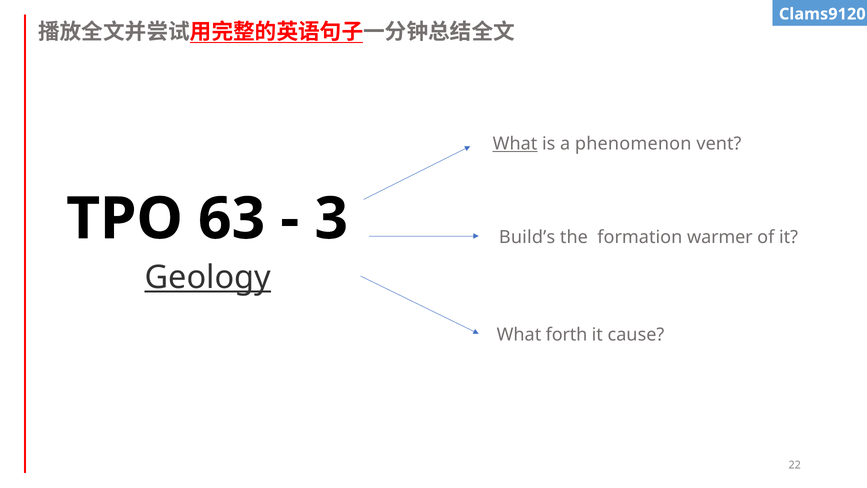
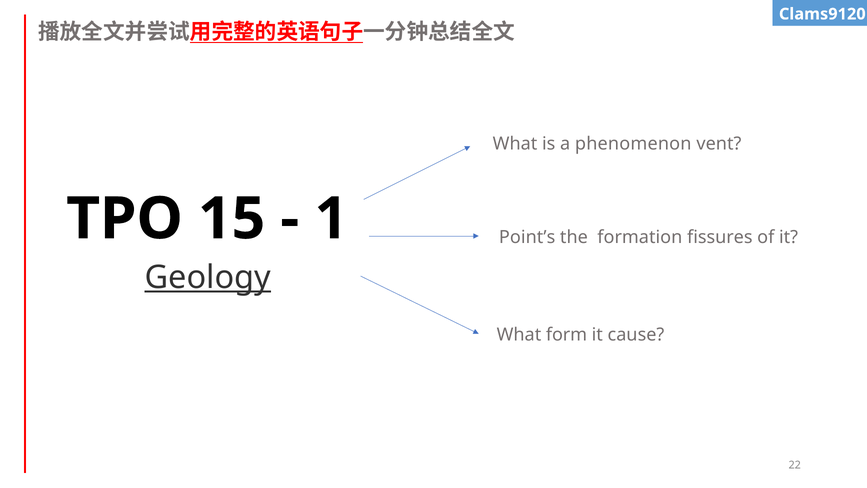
What at (515, 144) underline: present -> none
63: 63 -> 15
3: 3 -> 1
Build’s: Build’s -> Point’s
warmer: warmer -> fissures
forth: forth -> form
